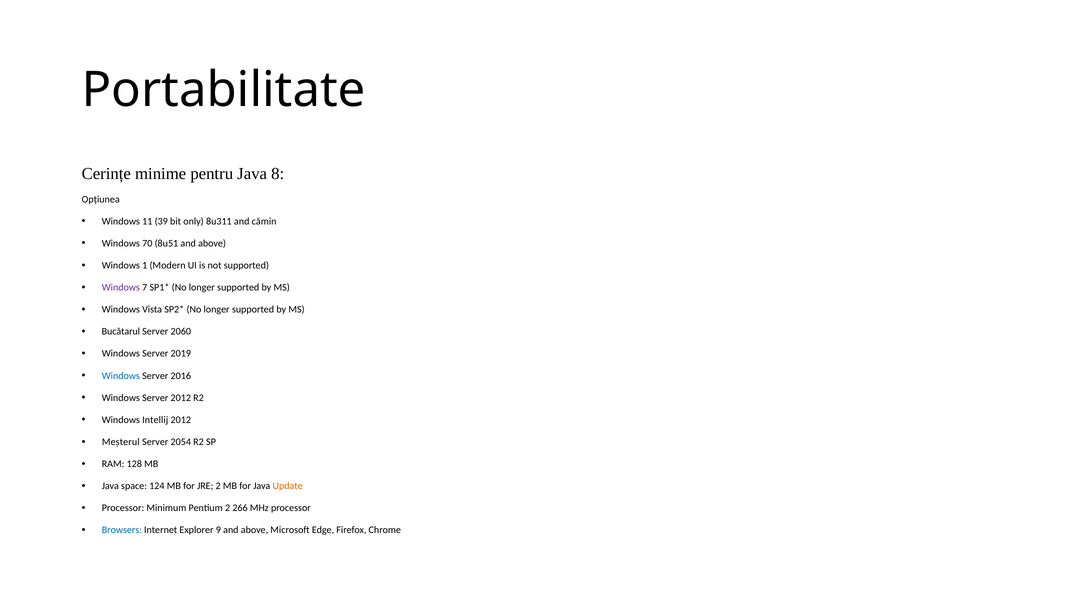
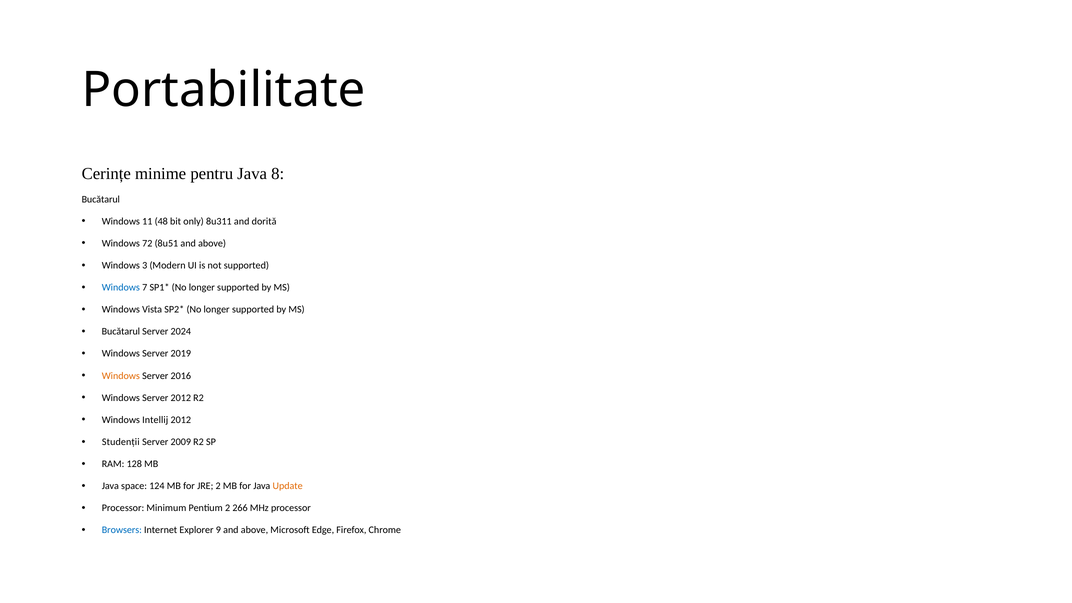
Opțiunea at (101, 199): Opțiunea -> Bucătarul
39: 39 -> 48
cămin: cămin -> dorită
70: 70 -> 72
1: 1 -> 3
Windows at (121, 287) colour: purple -> blue
2060: 2060 -> 2024
Windows at (121, 376) colour: blue -> orange
Meșterul: Meșterul -> Studenții
2054: 2054 -> 2009
